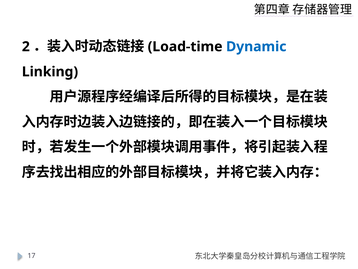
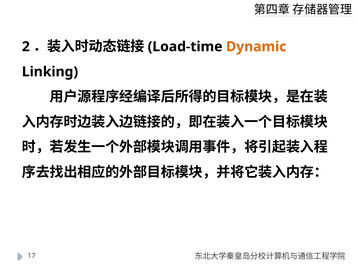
Dynamic colour: blue -> orange
